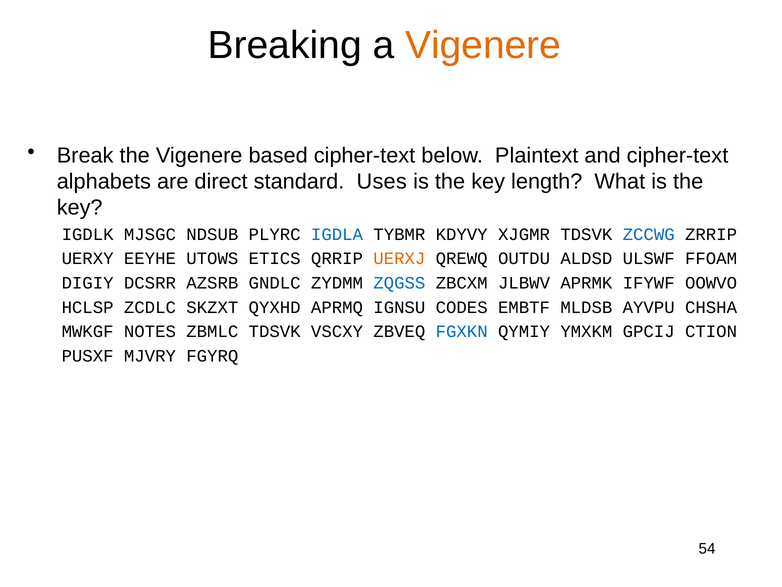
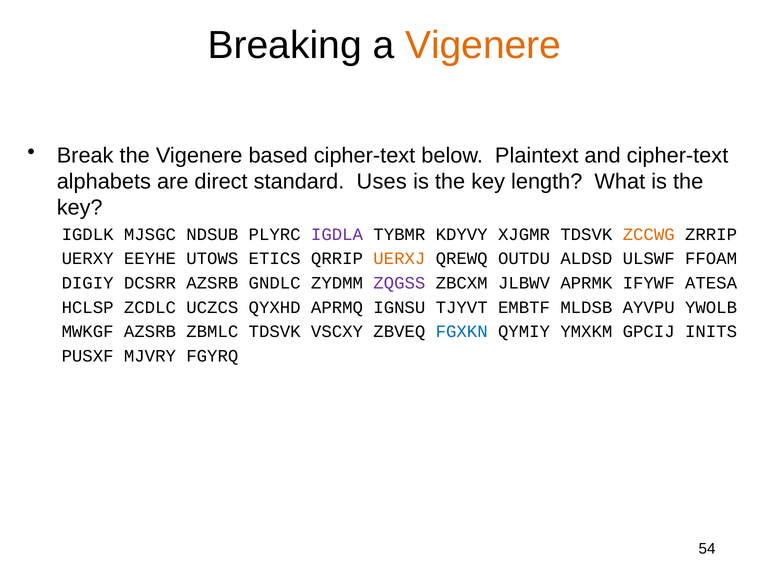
IGDLA colour: blue -> purple
ZCCWG colour: blue -> orange
ZQGSS colour: blue -> purple
OOWVO: OOWVO -> ATESA
SKZXT: SKZXT -> UCZCS
CODES: CODES -> TJYVT
CHSHA: CHSHA -> YWOLB
MWKGF NOTES: NOTES -> AZSRB
CTION: CTION -> INITS
